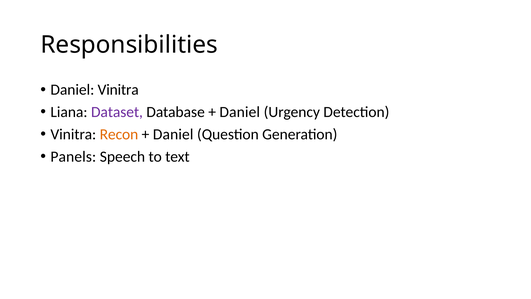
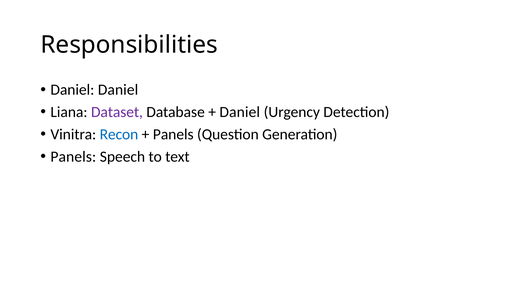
Daniel Vinitra: Vinitra -> Daniel
Recon colour: orange -> blue
Daniel at (173, 134): Daniel -> Panels
